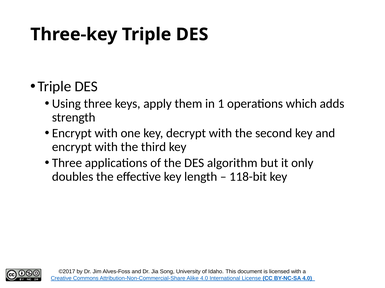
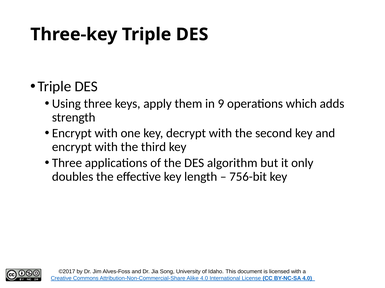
1: 1 -> 9
118-bit: 118-bit -> 756-bit
